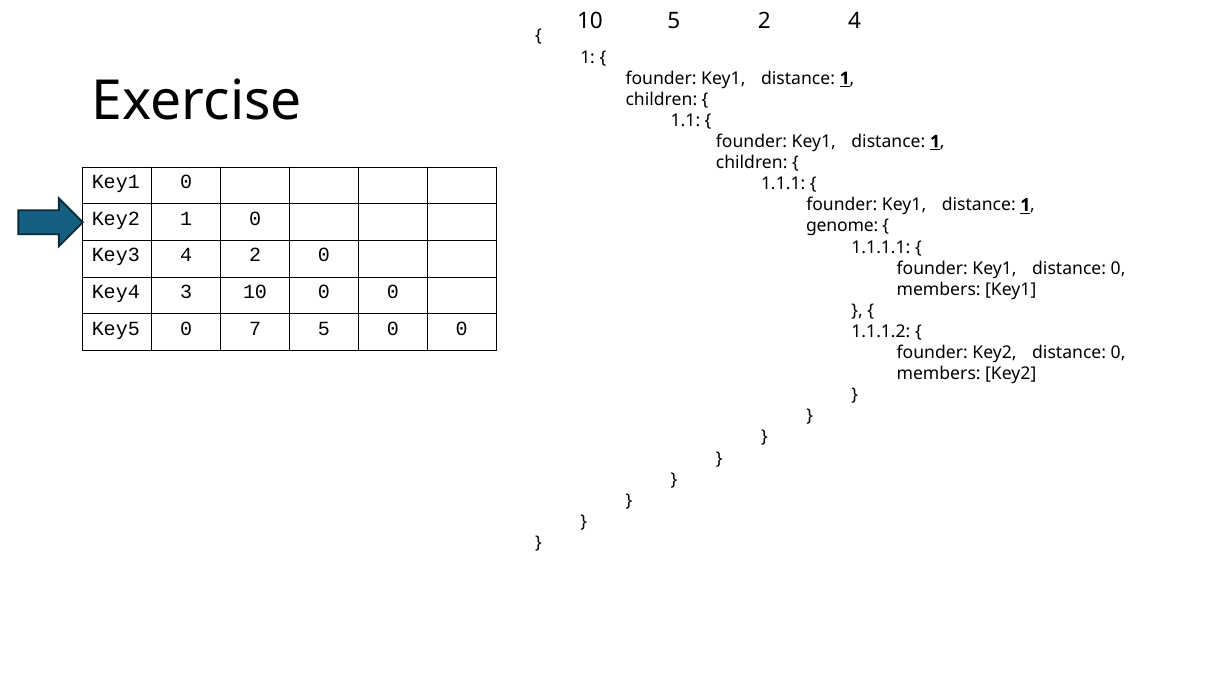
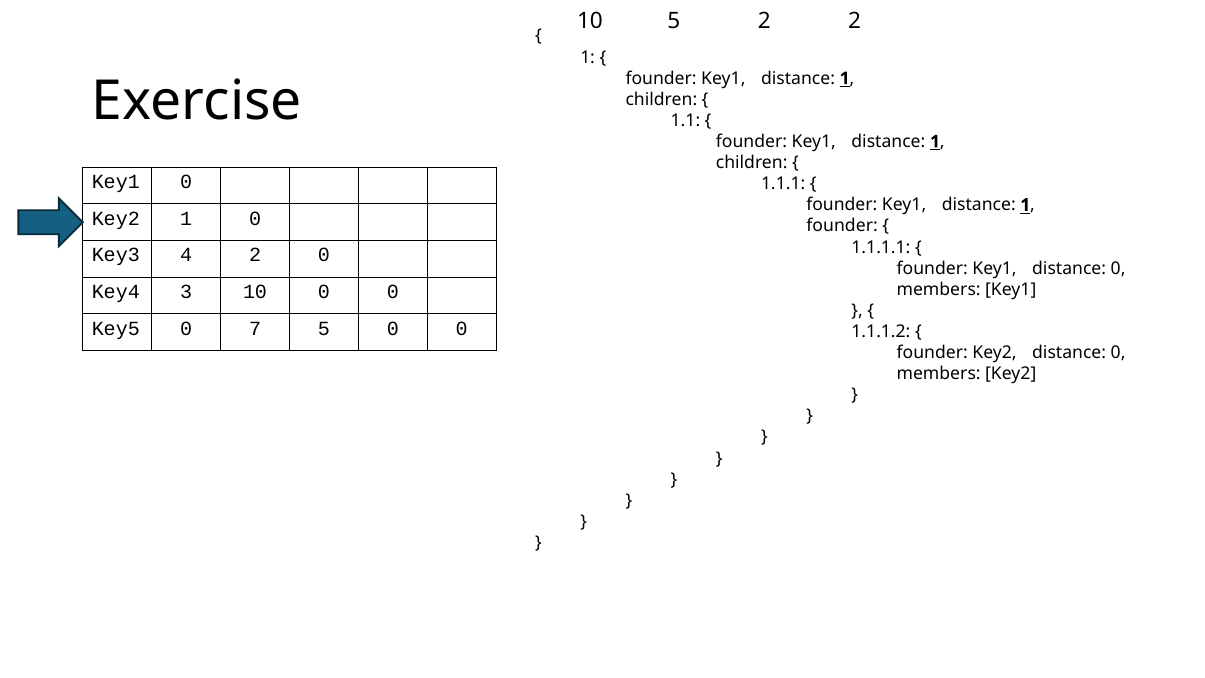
2 4: 4 -> 2
genome at (842, 226): genome -> founder
